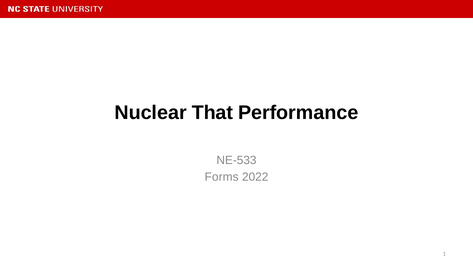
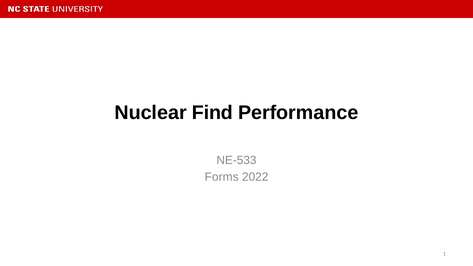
That: That -> Find
